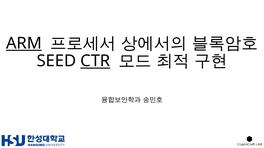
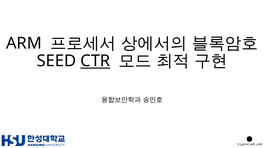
ARM underline: present -> none
